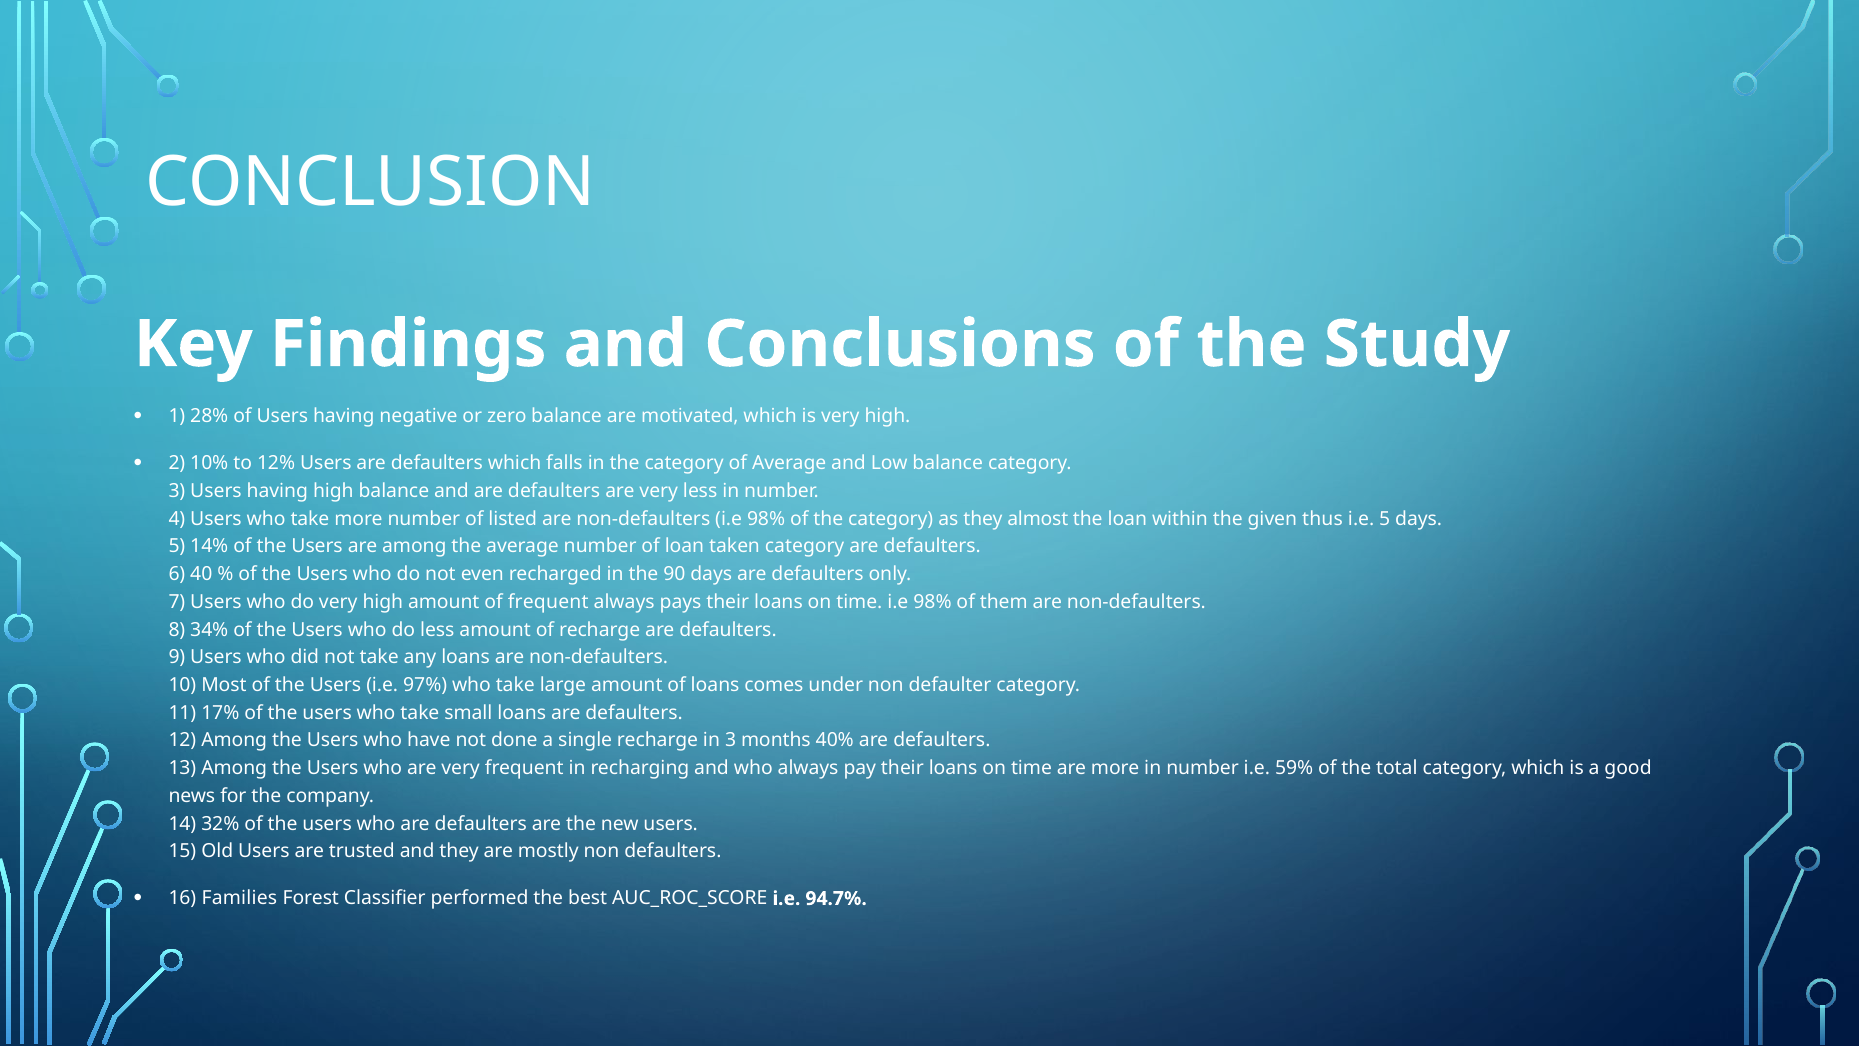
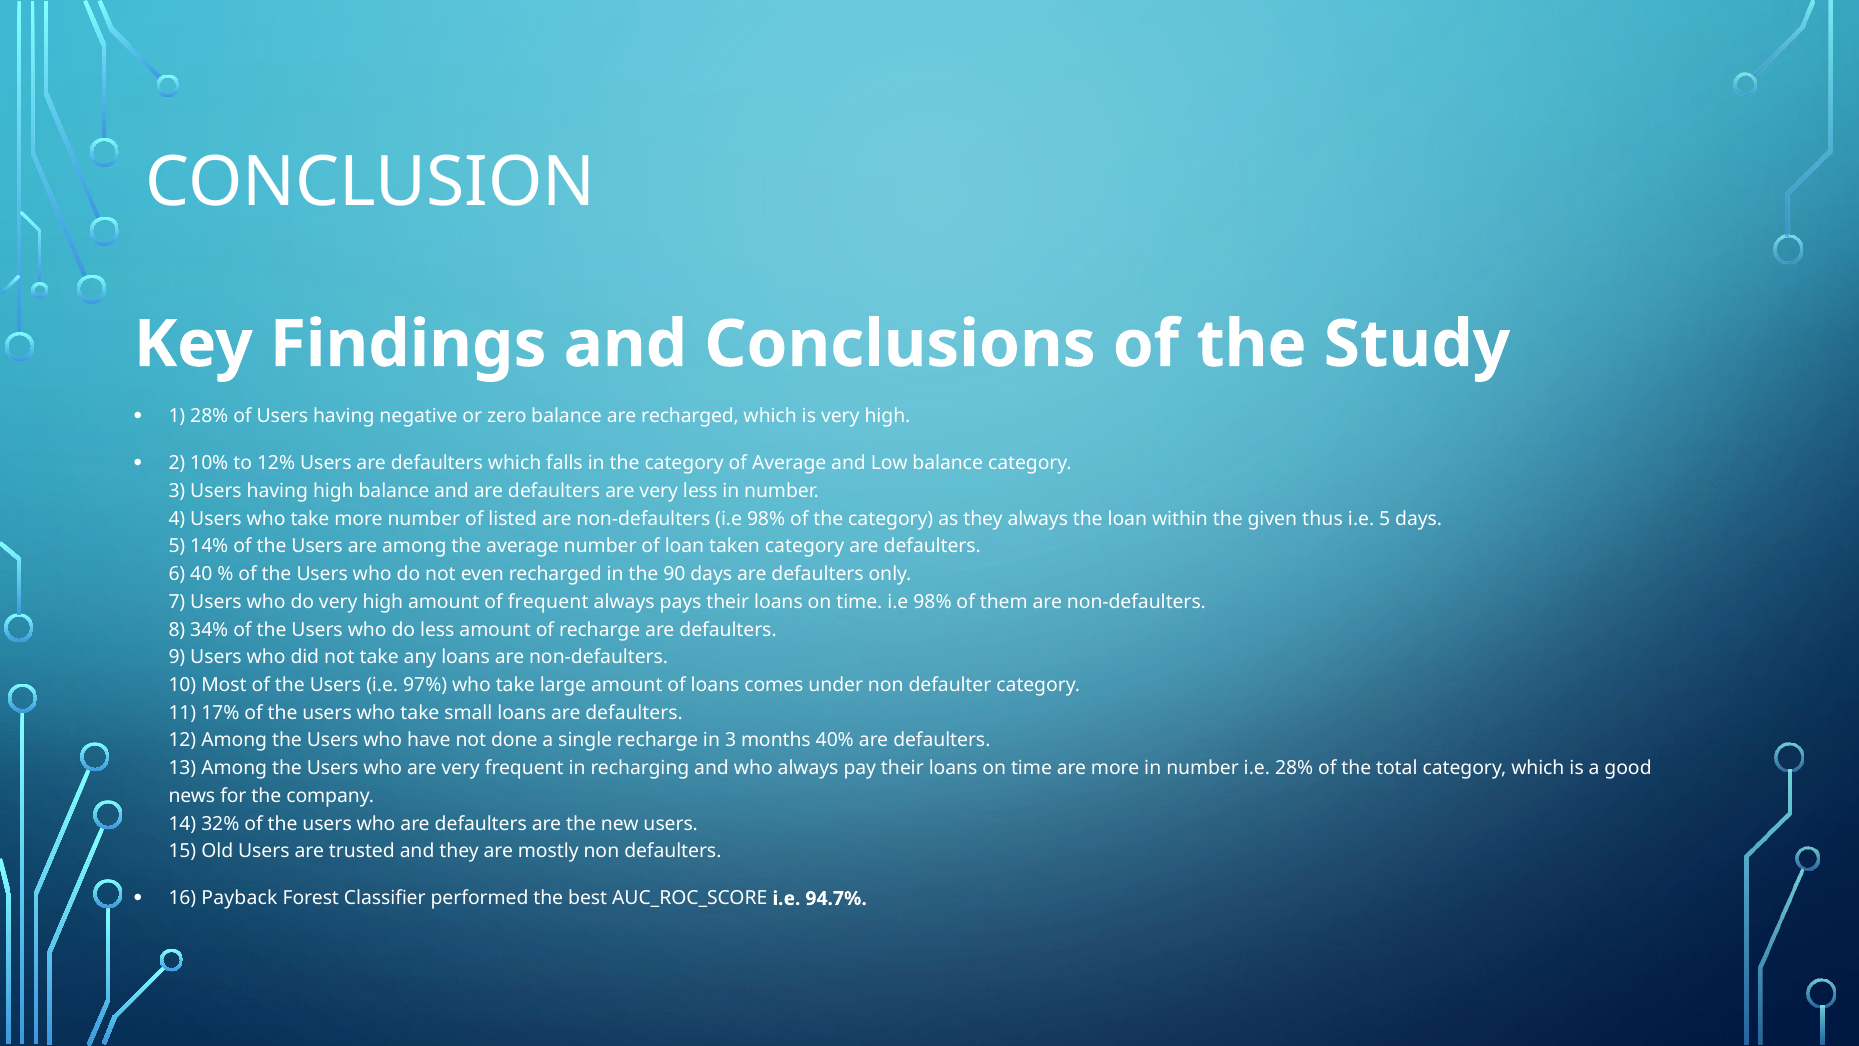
are motivated: motivated -> recharged
they almost: almost -> always
i.e 59%: 59% -> 28%
Families: Families -> Payback
